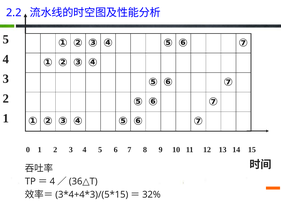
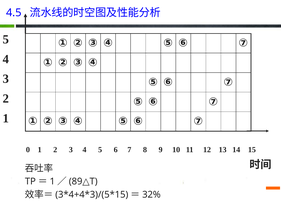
2.2: 2.2 -> 4.5
4 at (52, 181): 4 -> 1
36: 36 -> 89
